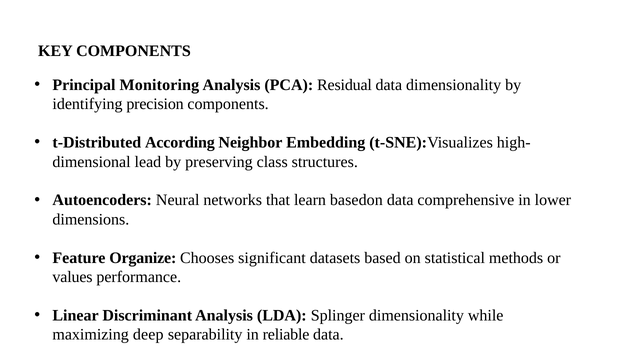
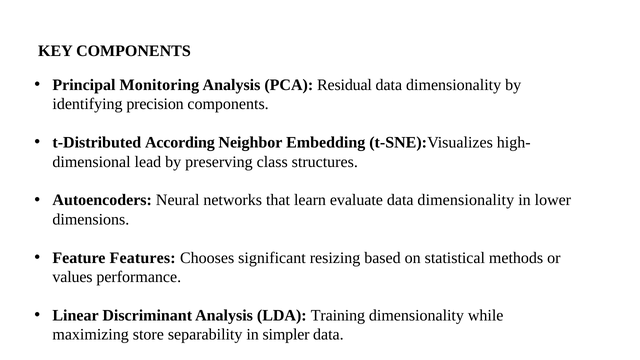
basedon: basedon -> evaluate
comprehensive at (466, 200): comprehensive -> dimensionality
Organize: Organize -> Features
datasets: datasets -> resizing
Splinger: Splinger -> Training
deep: deep -> store
reliable: reliable -> simpler
